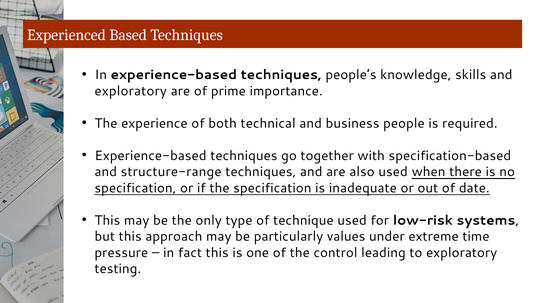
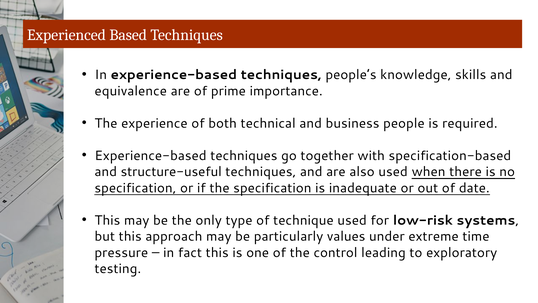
exploratory at (131, 91): exploratory -> equivalence
structure-range: structure-range -> structure-useful
